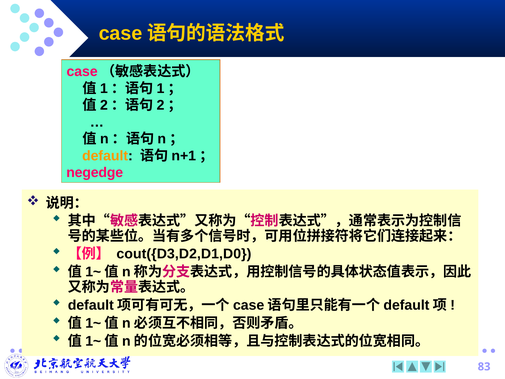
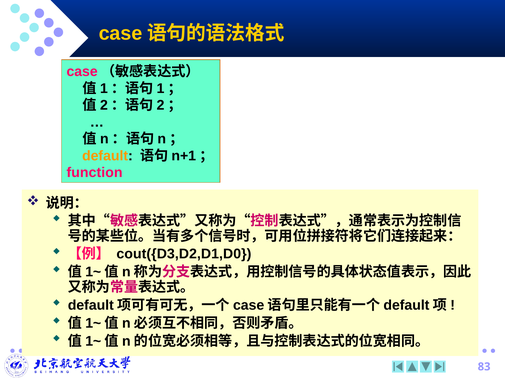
negedge: negedge -> function
